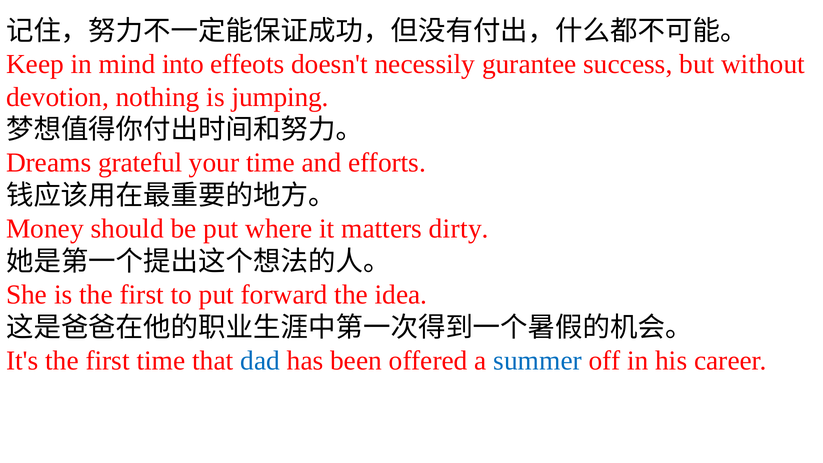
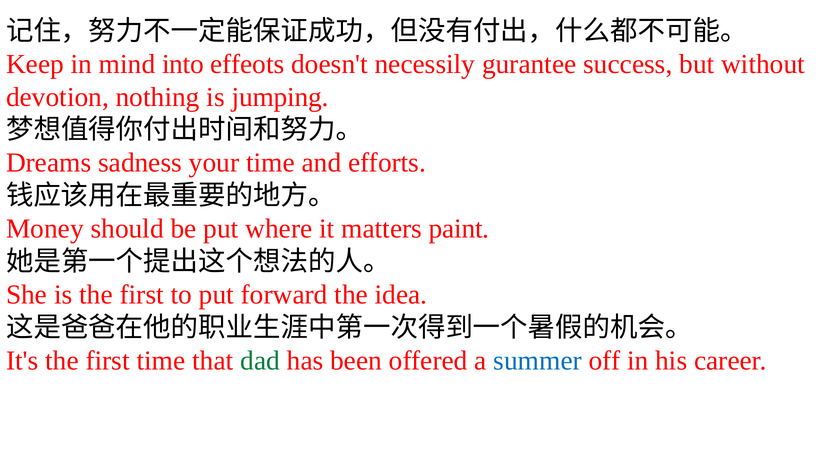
grateful: grateful -> sadness
dirty: dirty -> paint
dad colour: blue -> green
